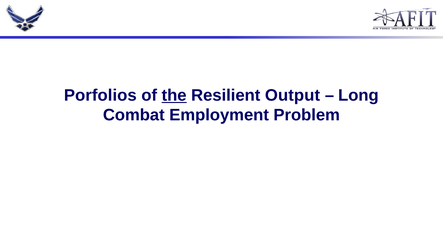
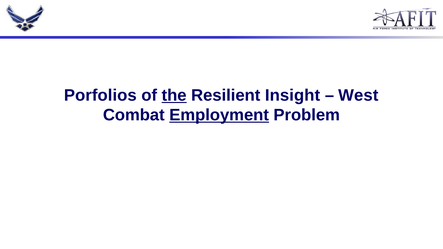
Output: Output -> Insight
Long: Long -> West
Employment underline: none -> present
